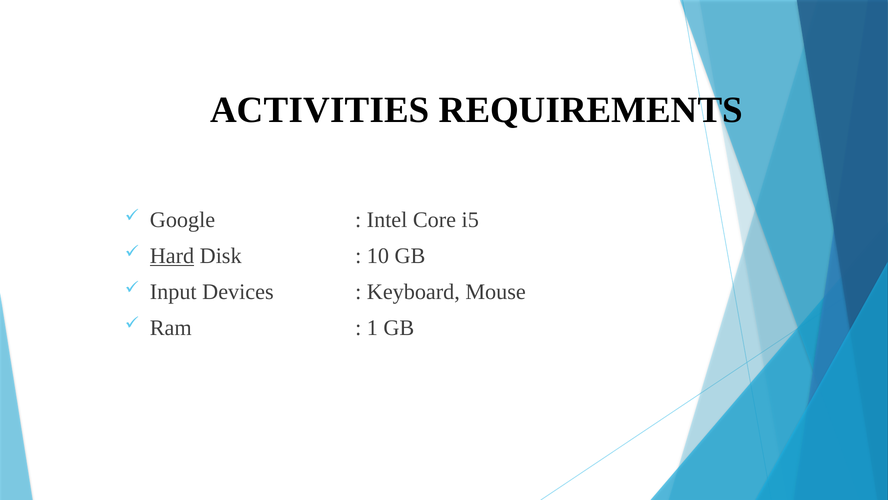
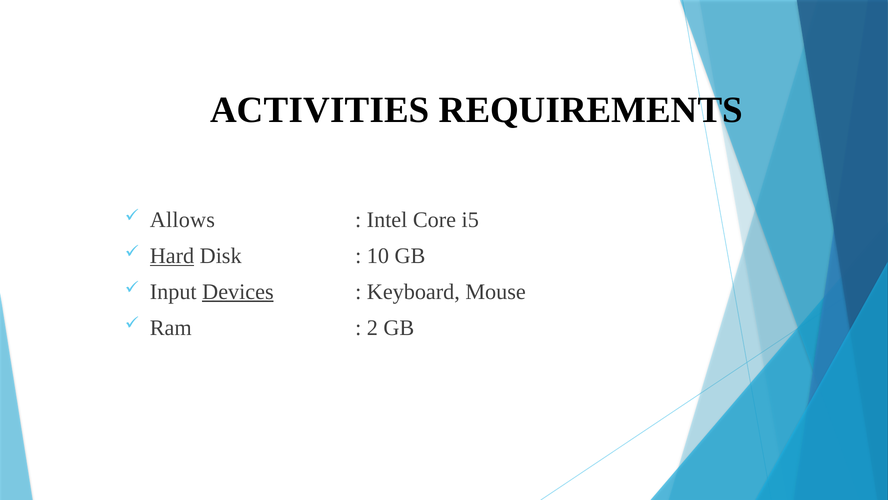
Google: Google -> Allows
Devices underline: none -> present
1: 1 -> 2
